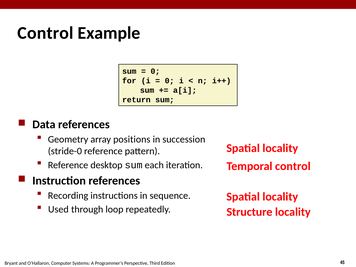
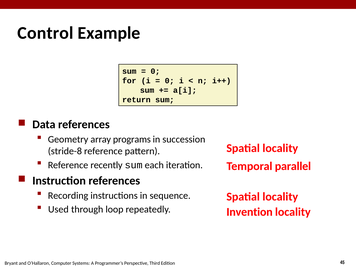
positions: positions -> programs
stride-0: stride-0 -> stride-8
desktop: desktop -> recently
Temporal control: control -> parallel
Structure: Structure -> Invention
